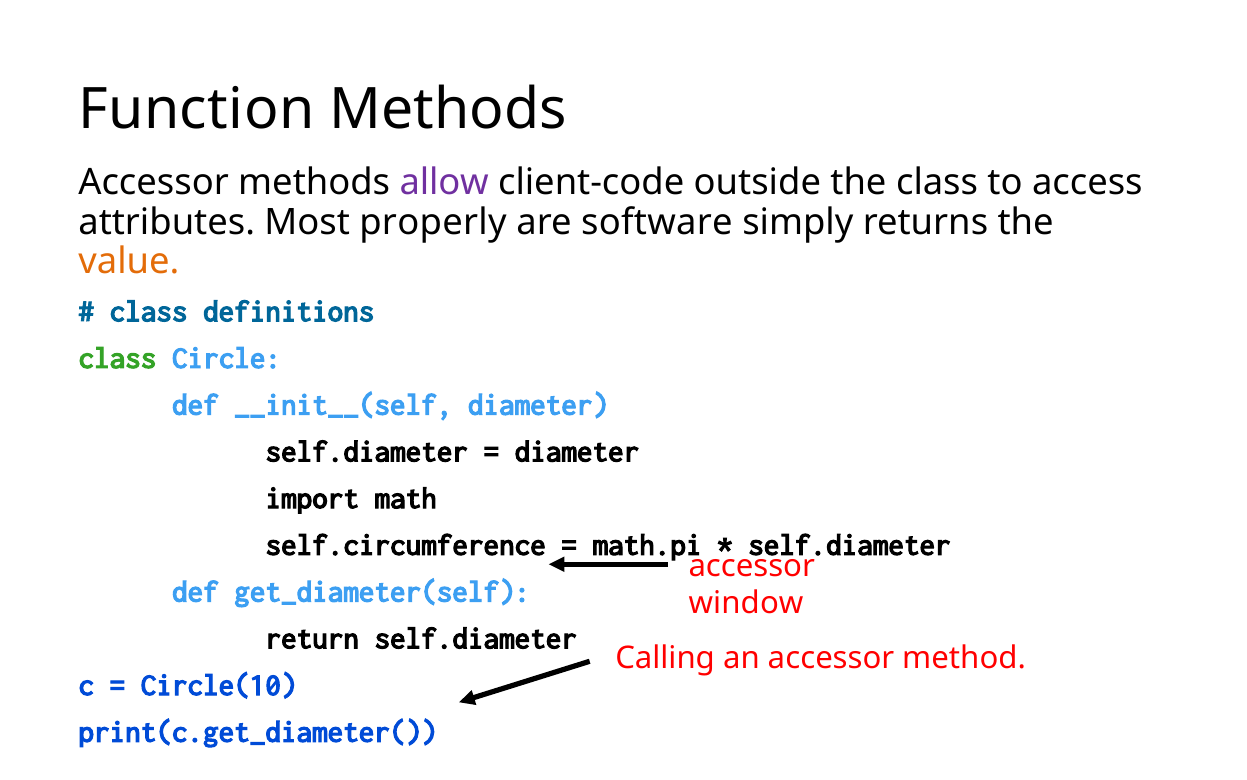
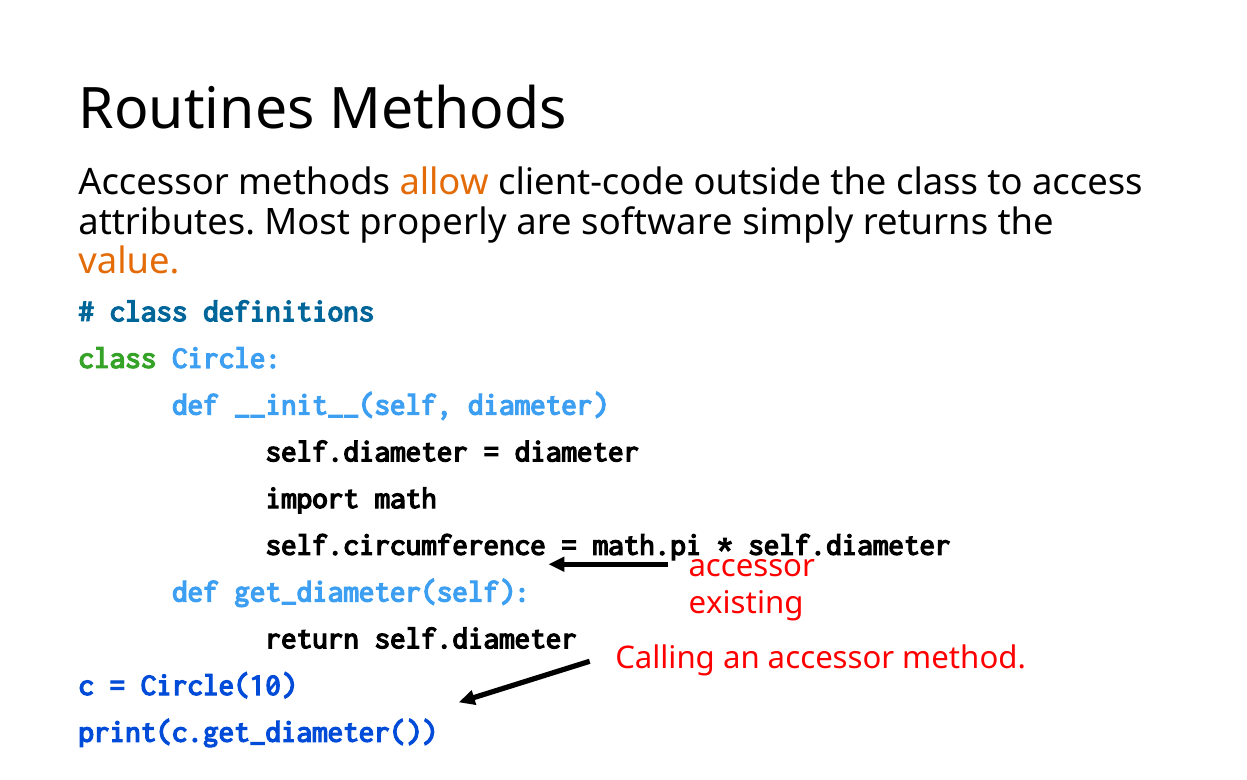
Function: Function -> Routines
allow colour: purple -> orange
window: window -> existing
